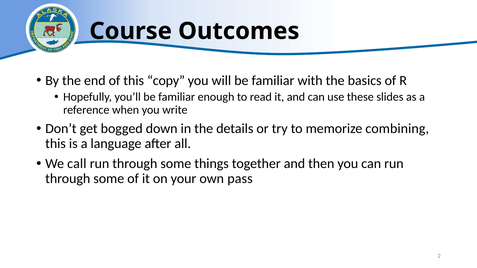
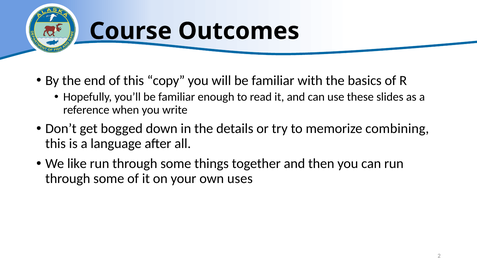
call: call -> like
pass: pass -> uses
